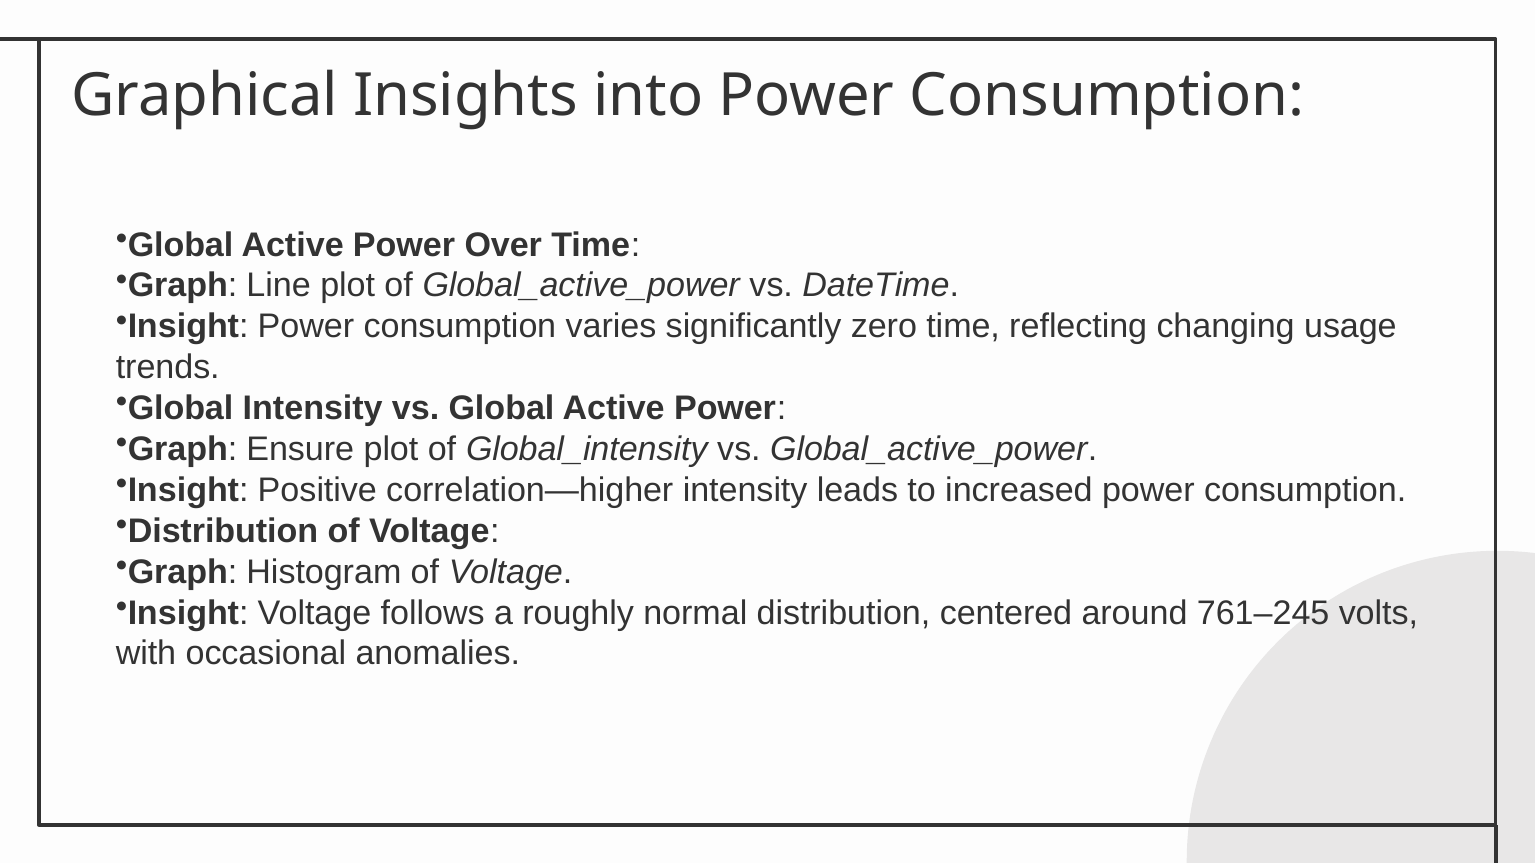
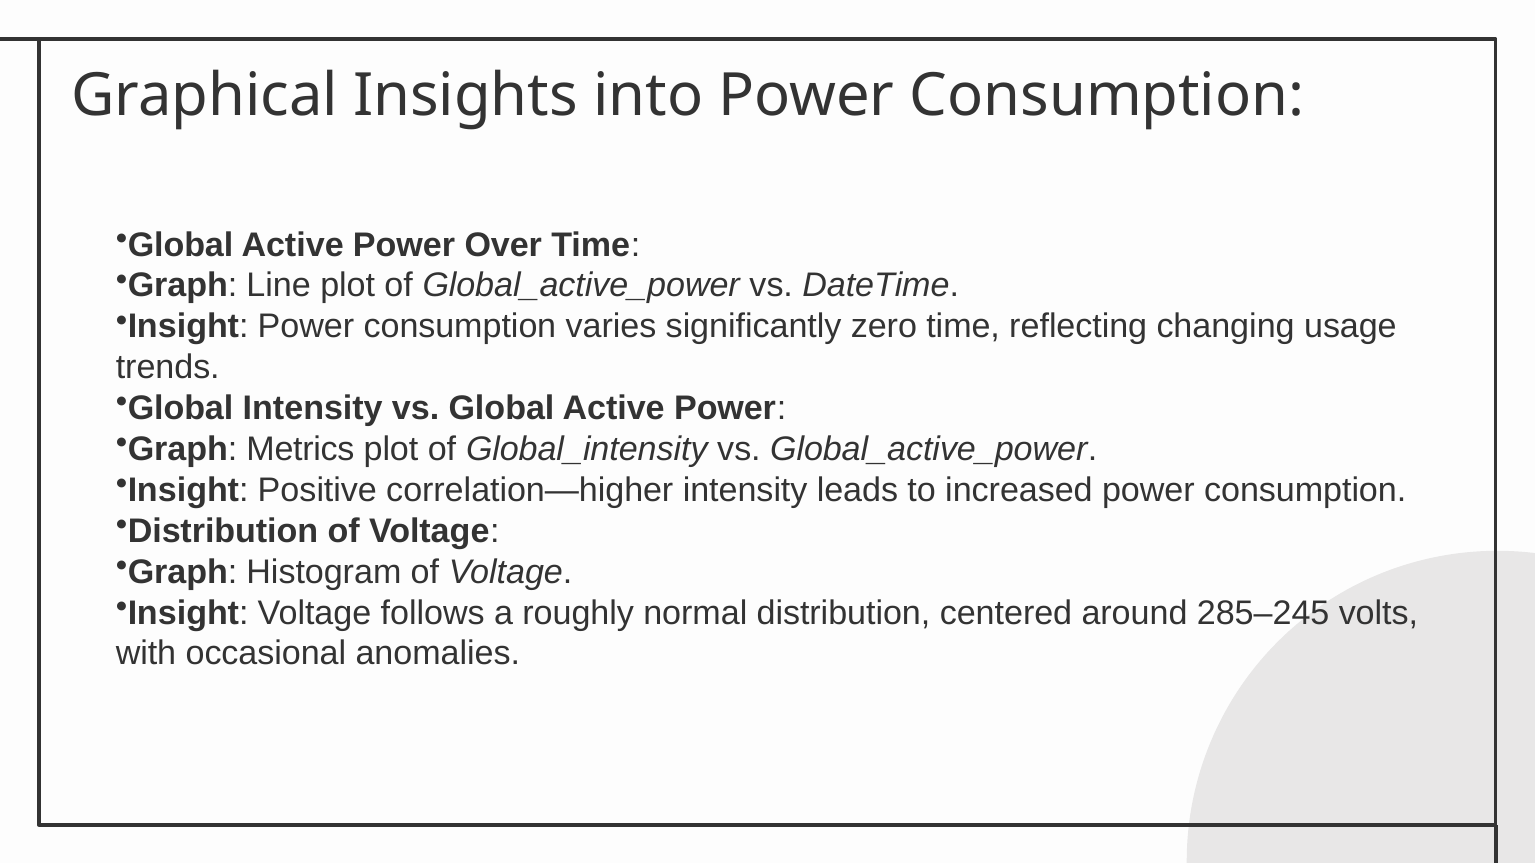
Ensure: Ensure -> Metrics
761–245: 761–245 -> 285–245
